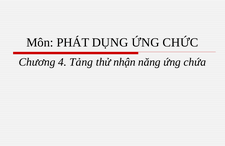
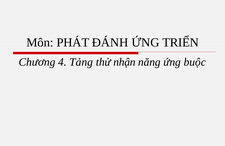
DỤNG: DỤNG -> ĐÁNH
CHỨC: CHỨC -> TRIỂN
chứa: chứa -> buộc
